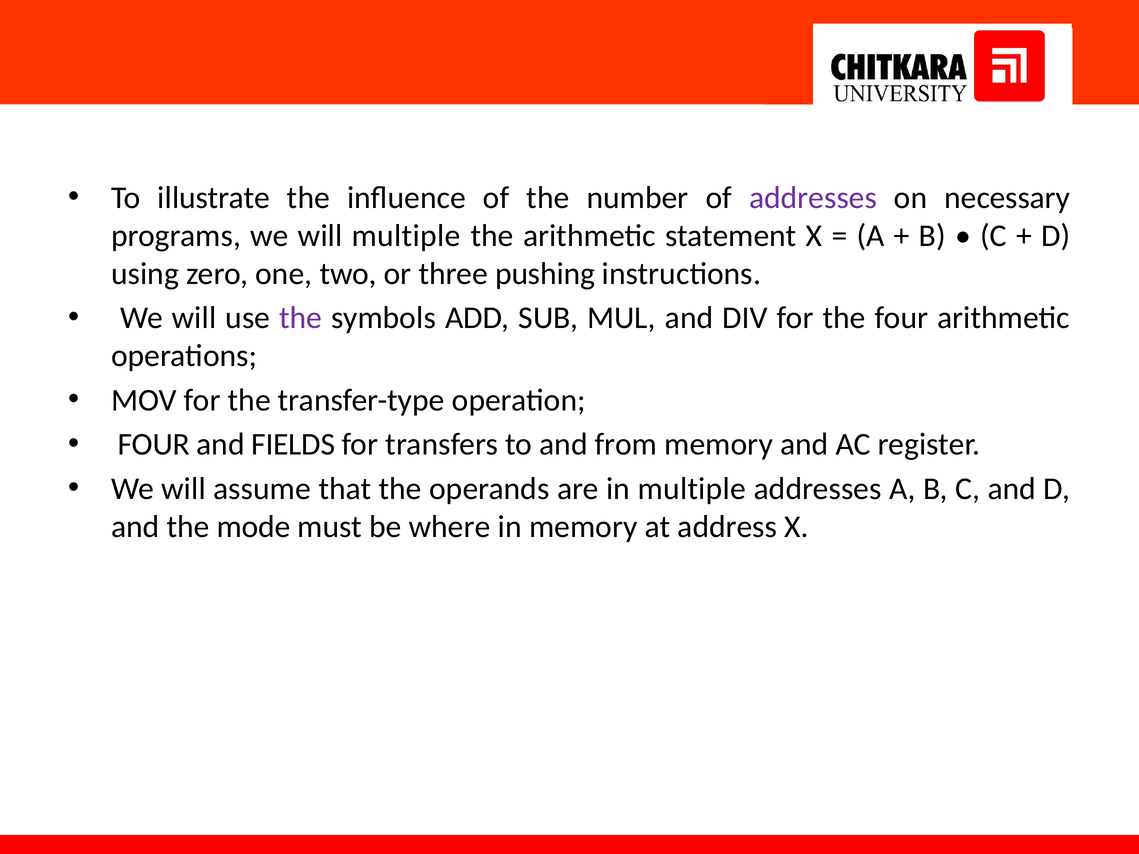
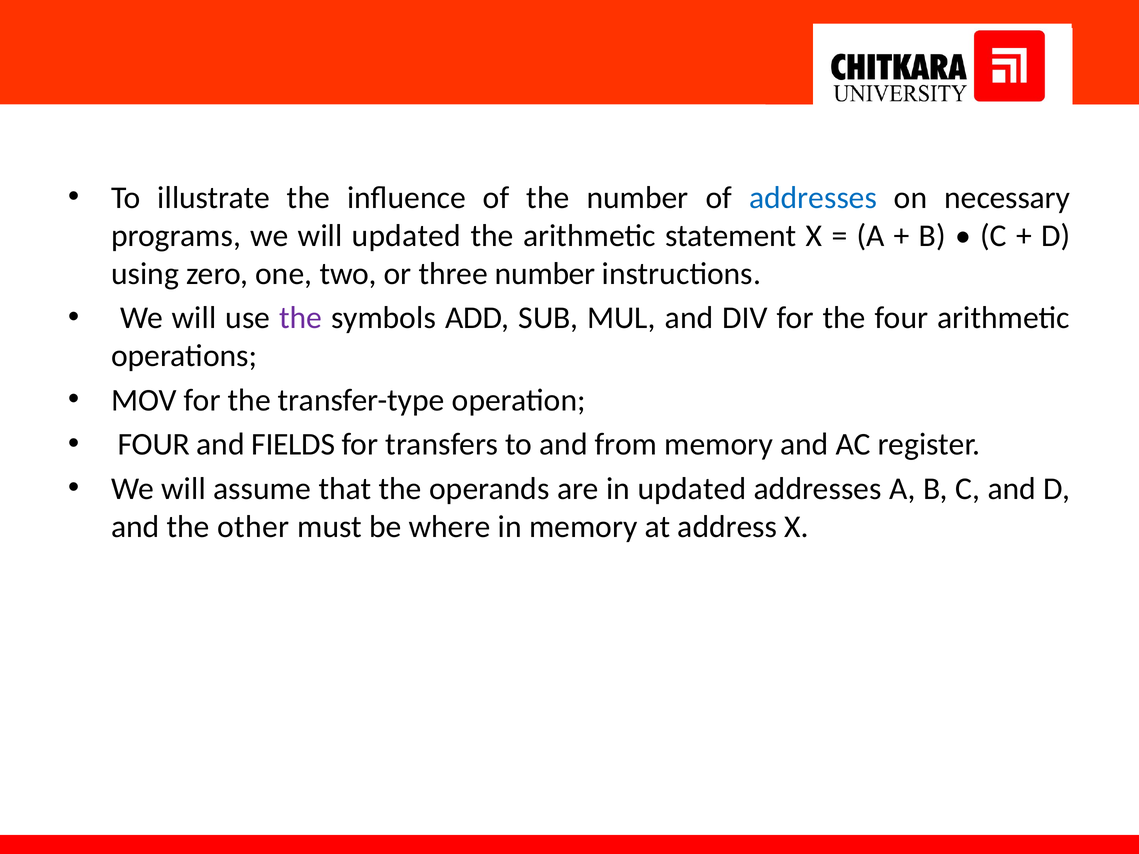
addresses at (813, 198) colour: purple -> blue
will multiple: multiple -> updated
three pushing: pushing -> number
in multiple: multiple -> updated
mode: mode -> other
